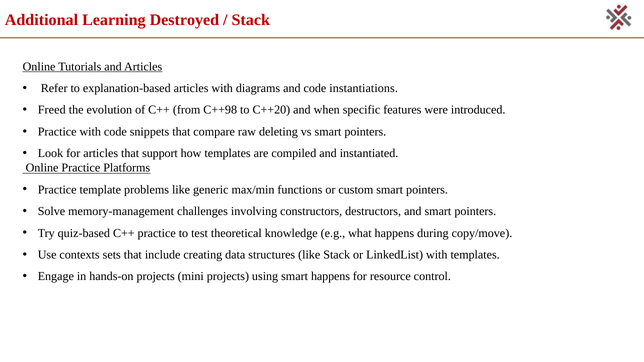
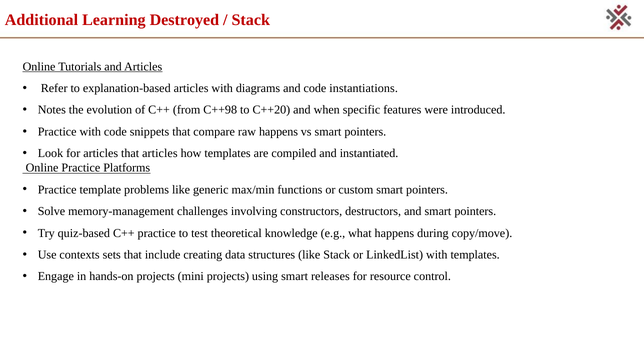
Freed: Freed -> Notes
raw deleting: deleting -> happens
that support: support -> articles
smart happens: happens -> releases
